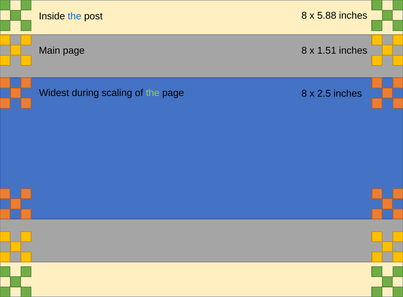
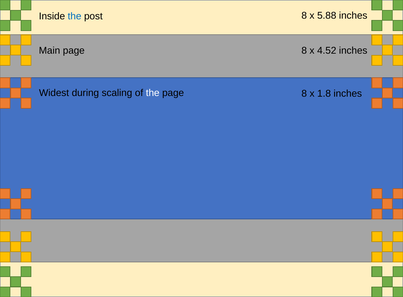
1.51: 1.51 -> 4.52
the at (153, 93) colour: light green -> white
2.5: 2.5 -> 1.8
